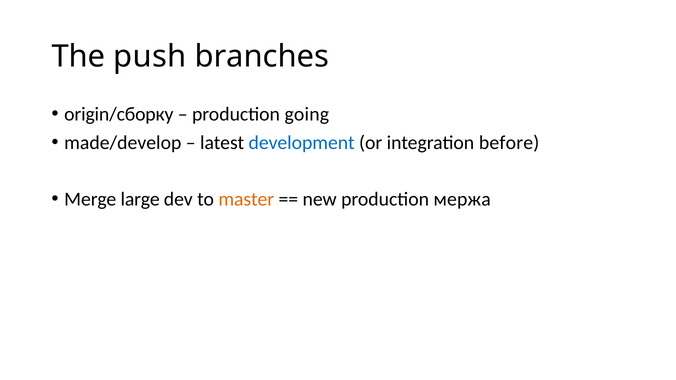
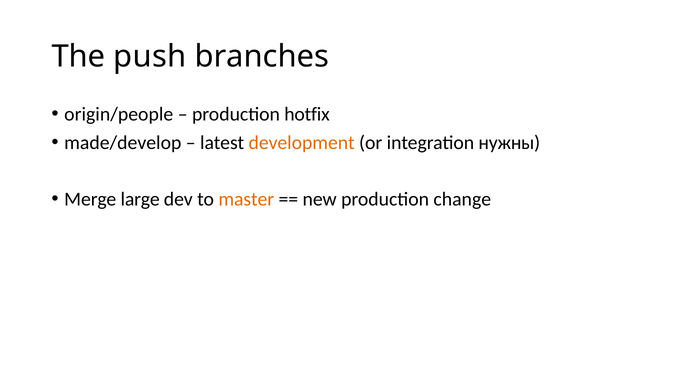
origin/сборку: origin/сборку -> origin/people
going: going -> hotfix
development colour: blue -> orange
before: before -> нужны
мержа: мержа -> change
